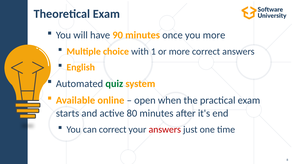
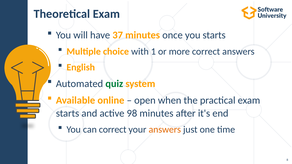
90: 90 -> 37
you more: more -> starts
80: 80 -> 98
answers at (165, 130) colour: red -> orange
